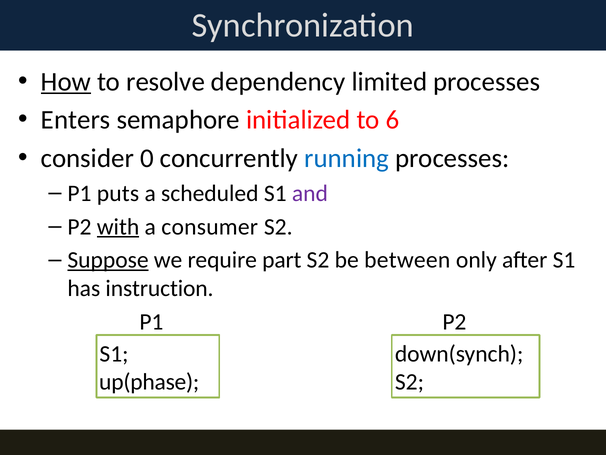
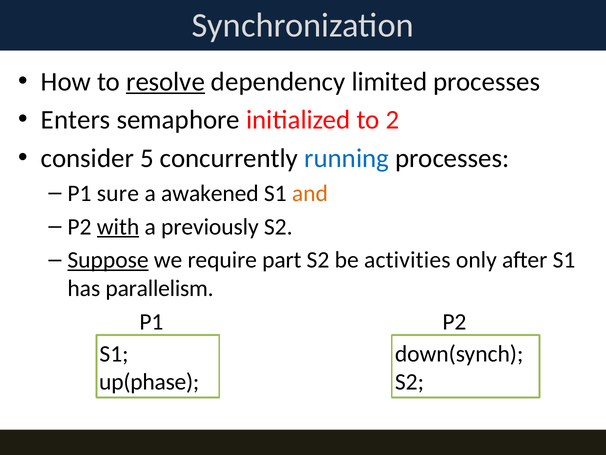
How underline: present -> none
resolve underline: none -> present
6: 6 -> 2
0: 0 -> 5
puts: puts -> sure
scheduled: scheduled -> awakened
and colour: purple -> orange
consumer: consumer -> previously
between: between -> activities
instruction: instruction -> parallelism
